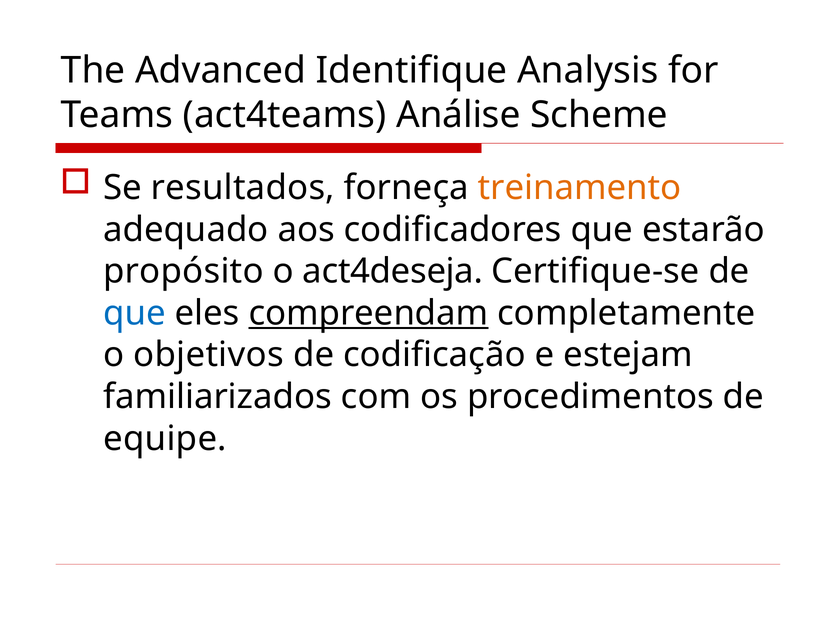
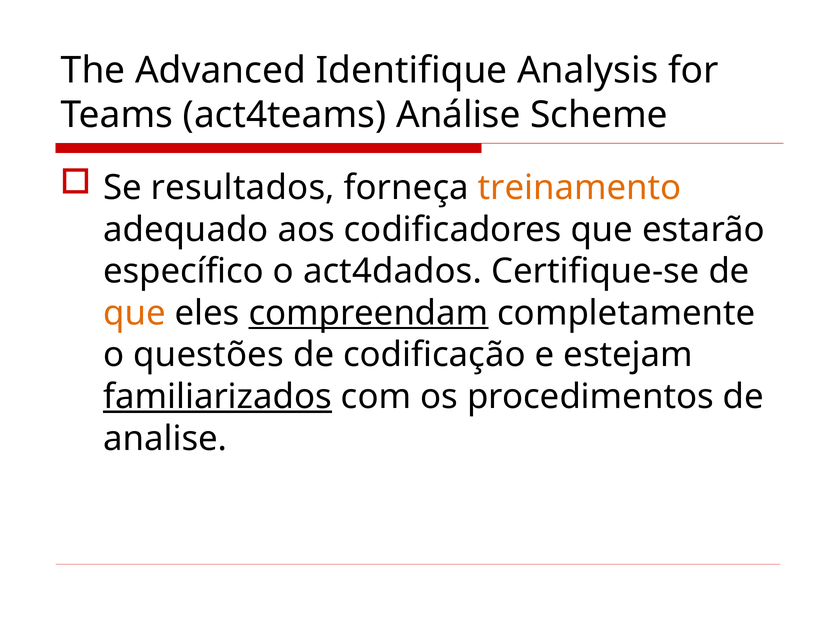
propósito: propósito -> específico
act4deseja: act4deseja -> act4dados
que at (134, 313) colour: blue -> orange
objetivos: objetivos -> questões
familiarizados underline: none -> present
equipe: equipe -> analise
